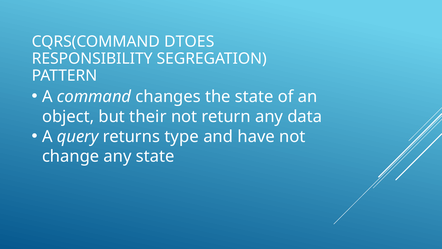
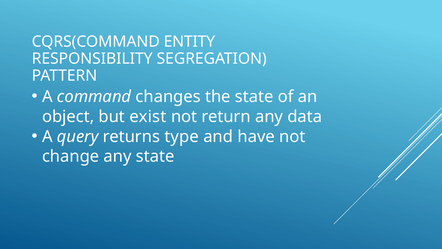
DTOES: DTOES -> ENTITY
their: their -> exist
